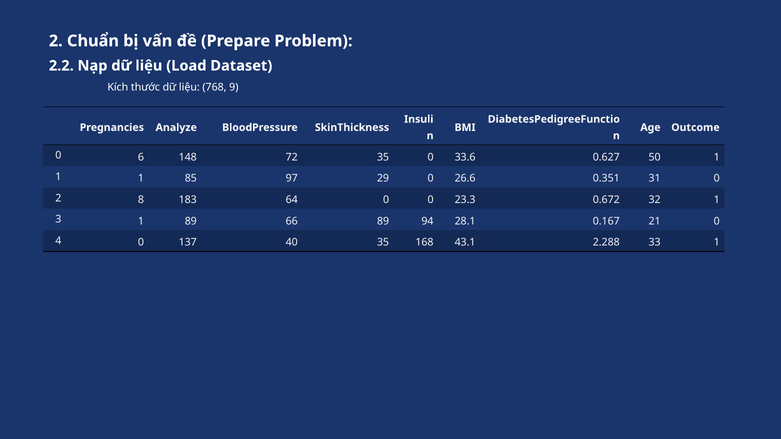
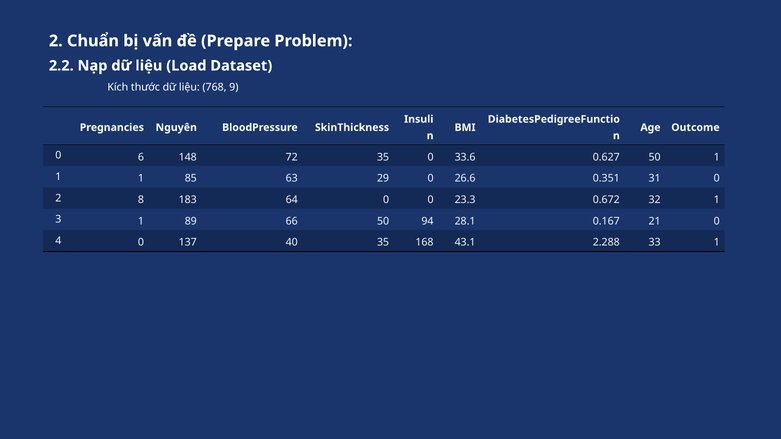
Analyze: Analyze -> Nguyên
97: 97 -> 63
66 89: 89 -> 50
